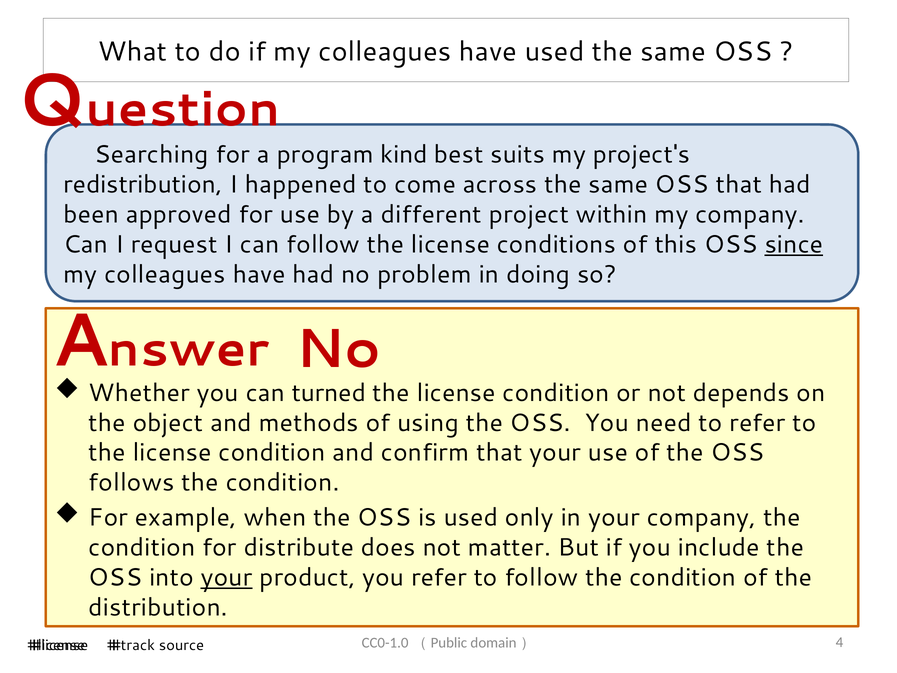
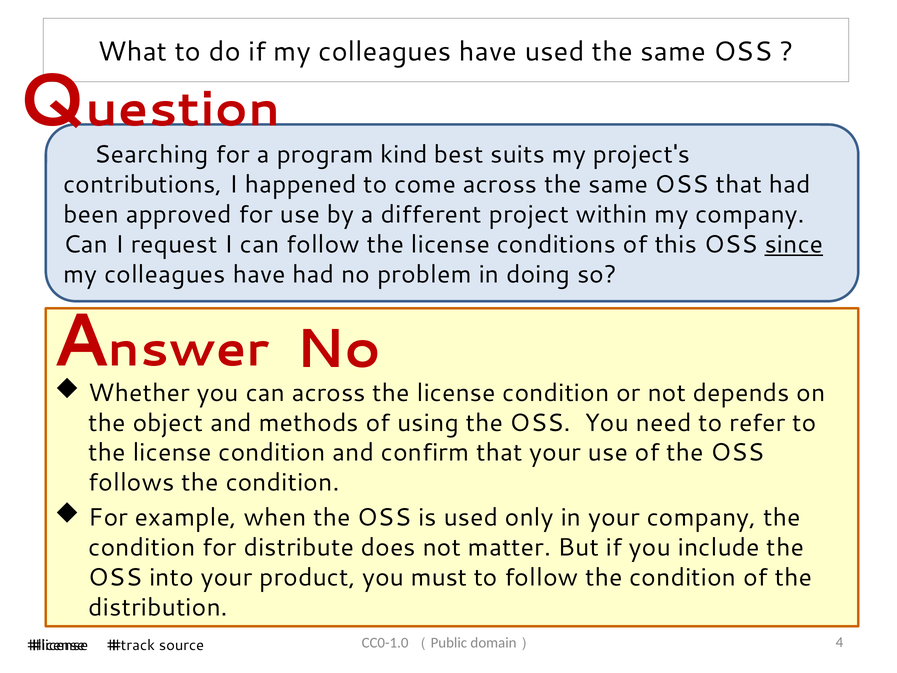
redistribution: redistribution -> contributions
can turned: turned -> across
your at (227, 577) underline: present -> none
you refer: refer -> must
